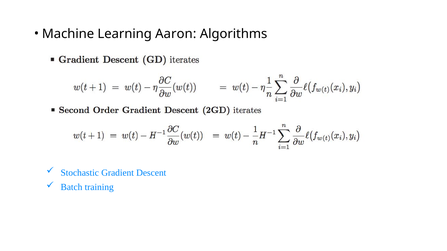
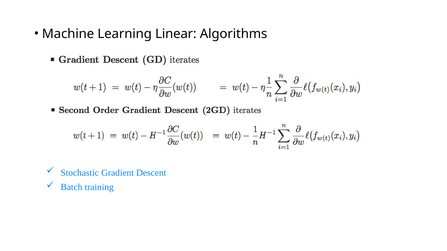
Aaron: Aaron -> Linear
